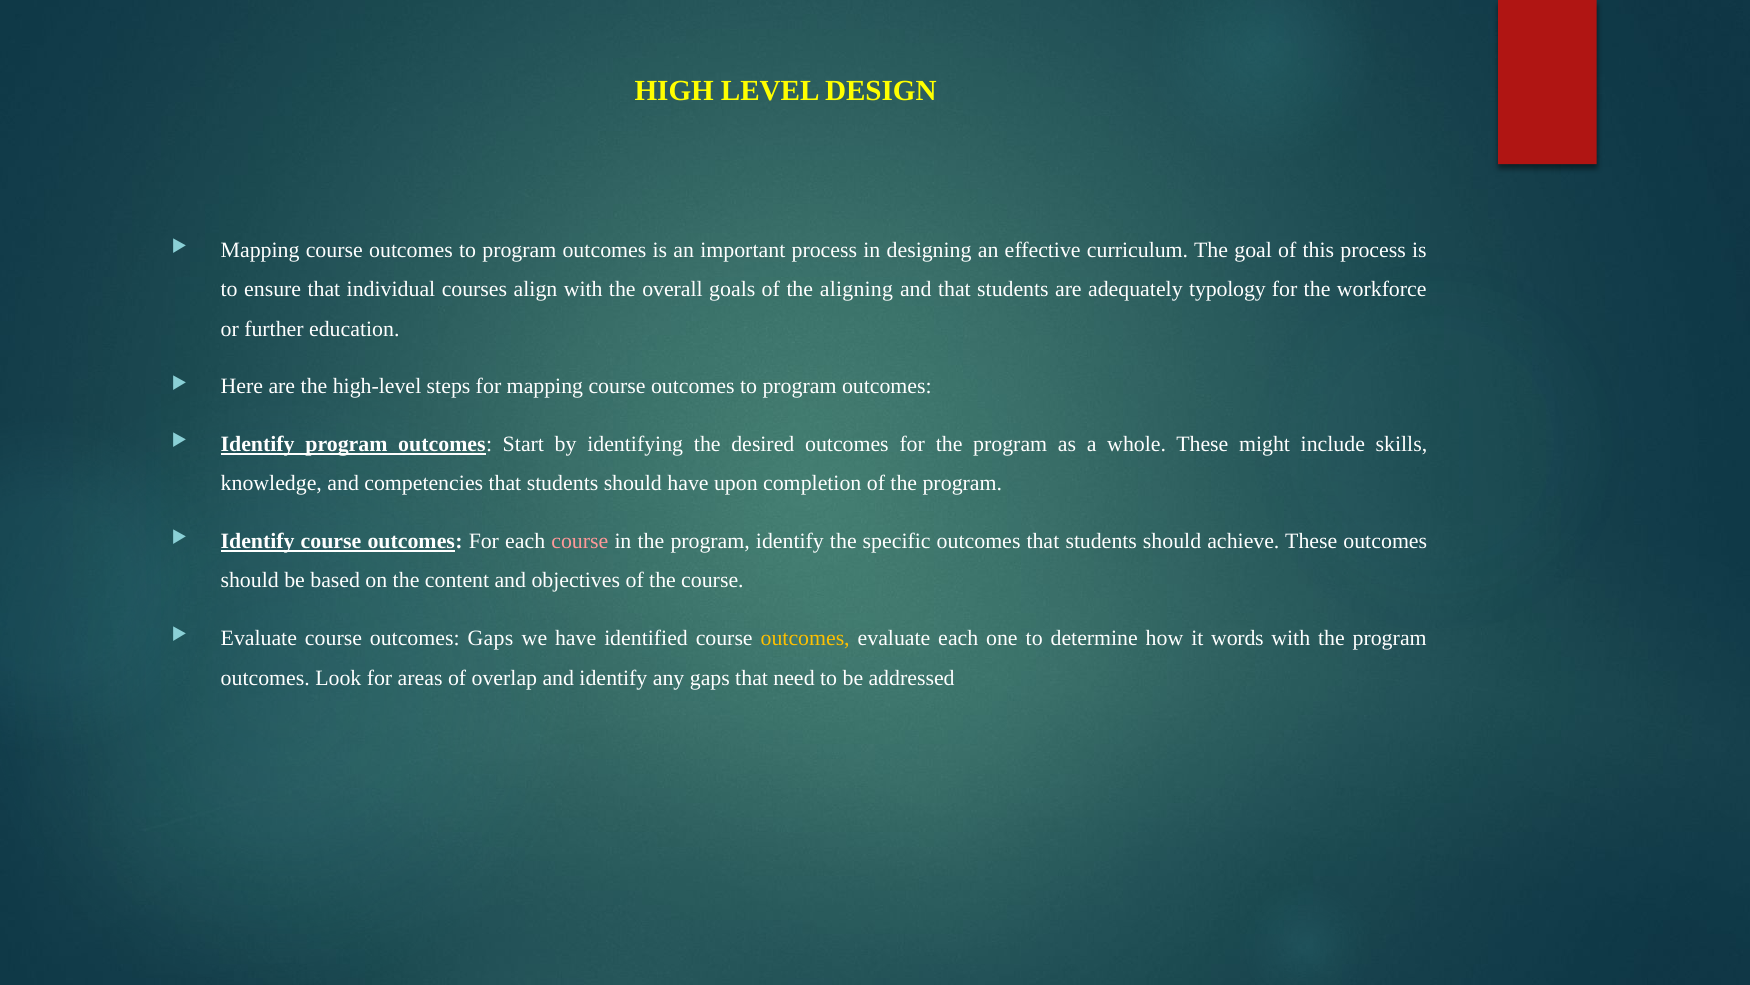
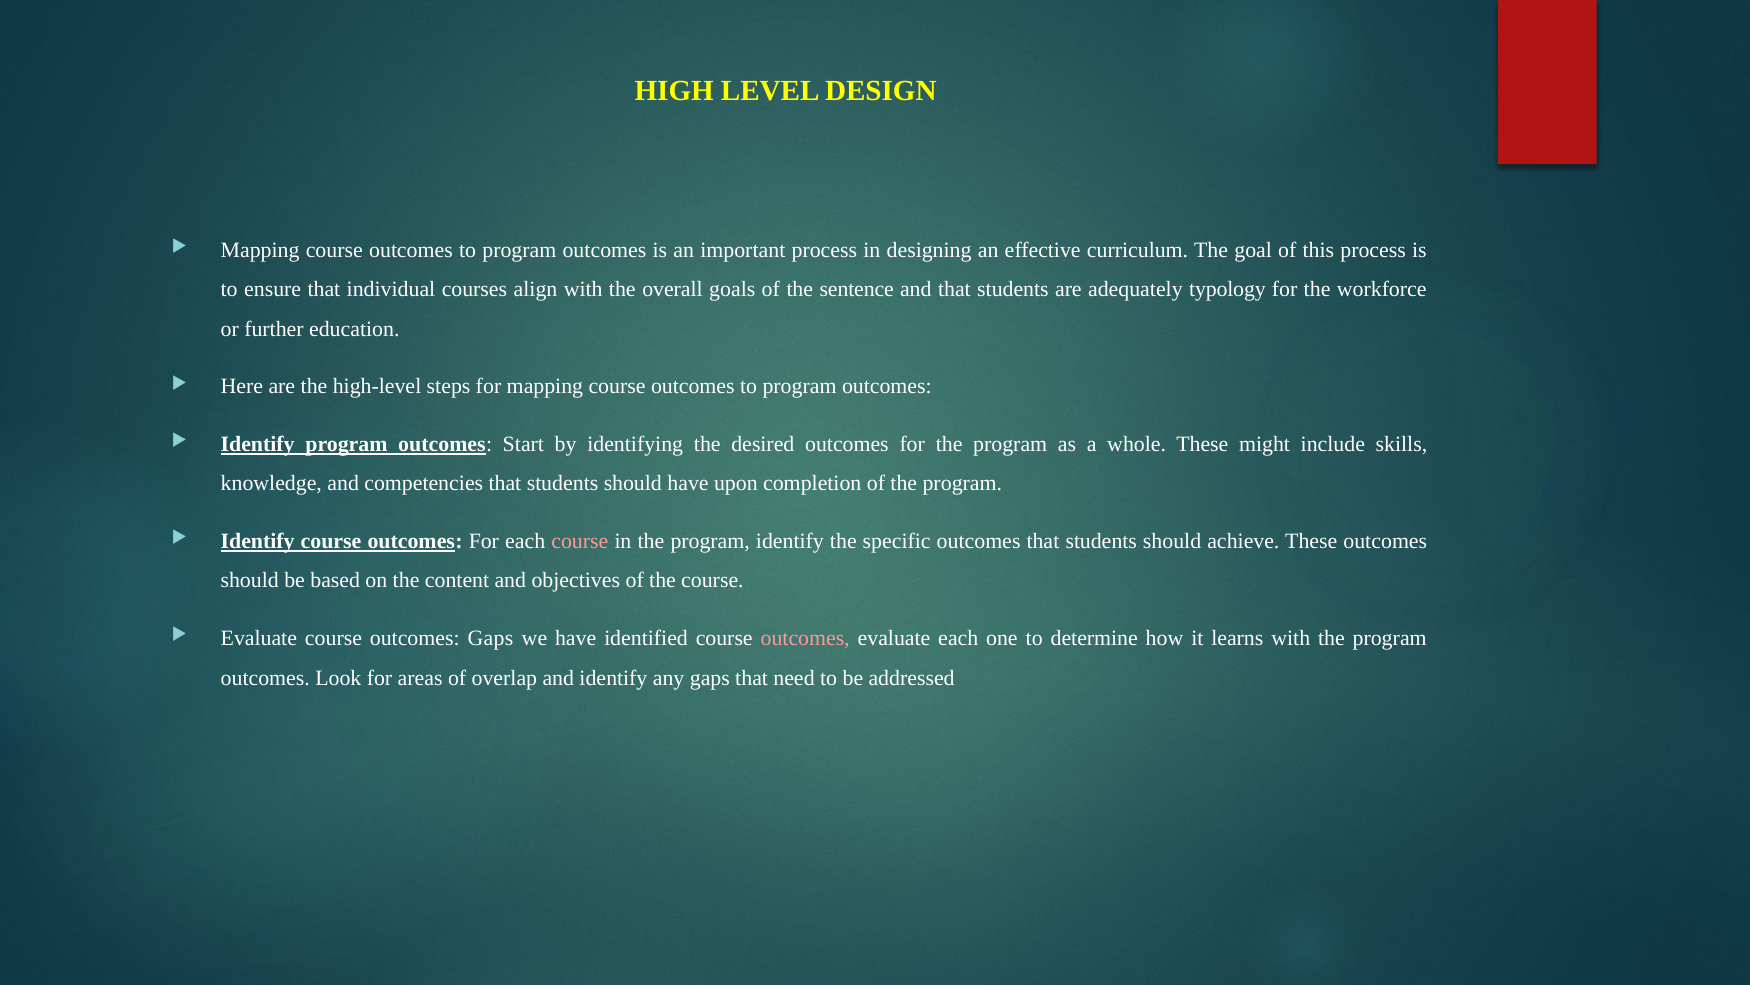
aligning: aligning -> sentence
outcomes at (805, 638) colour: yellow -> pink
words: words -> learns
